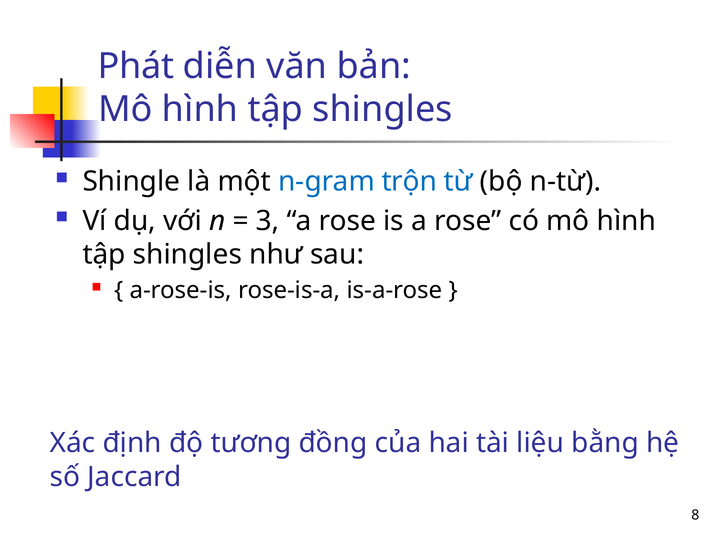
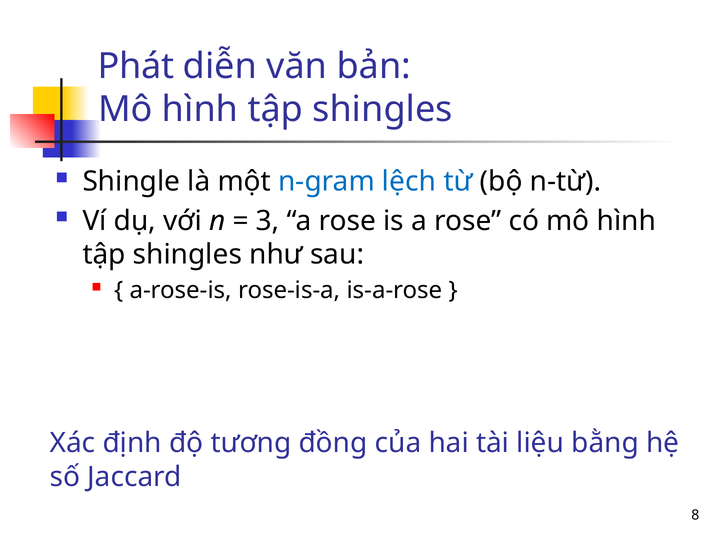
trộn: trộn -> lệch
